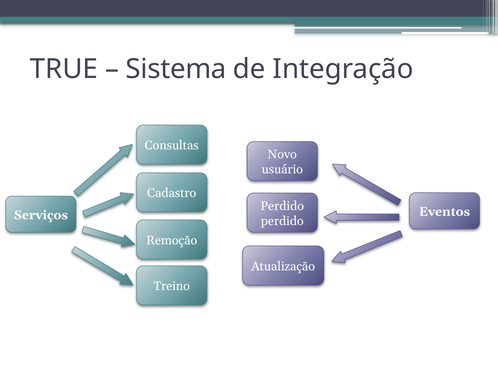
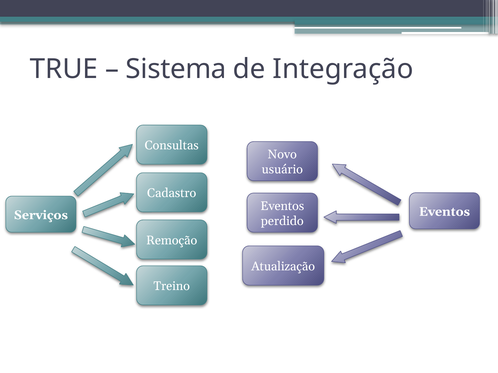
Perdido at (282, 206): Perdido -> Eventos
